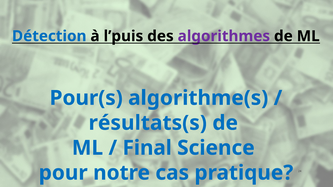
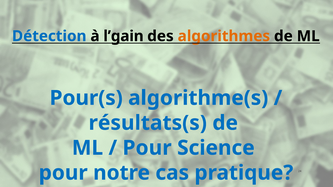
l’puis: l’puis -> l’gain
algorithmes colour: purple -> orange
Final at (147, 148): Final -> Pour
